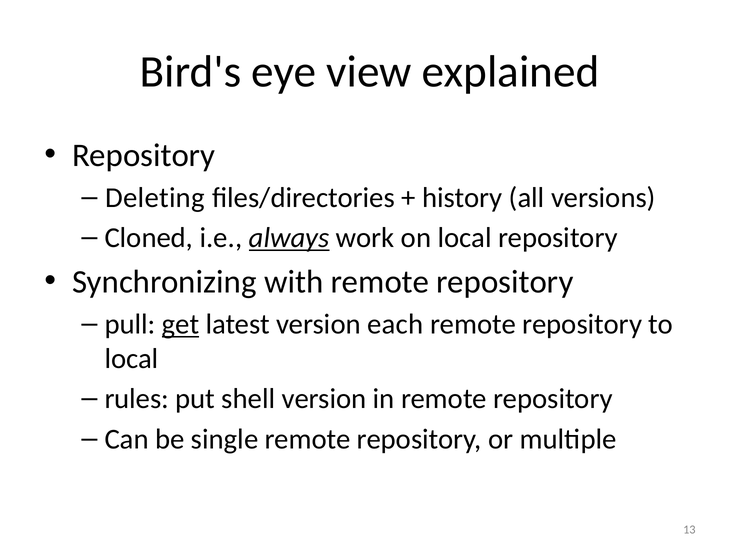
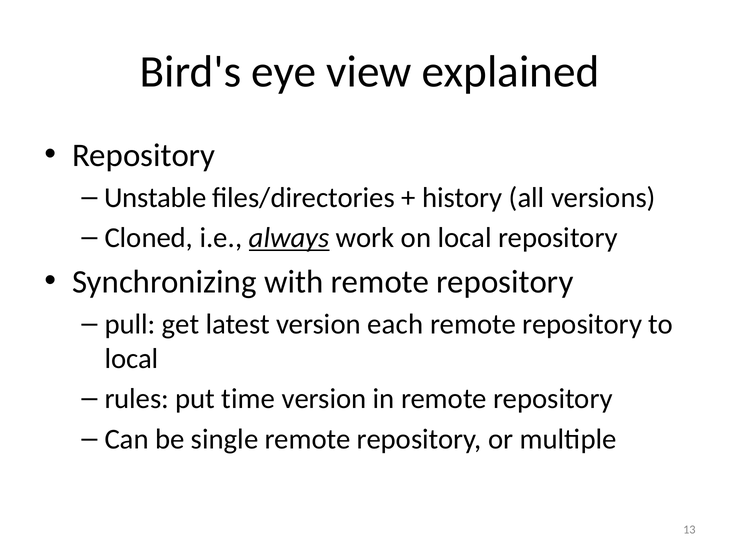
Deleting: Deleting -> Unstable
get underline: present -> none
shell: shell -> time
